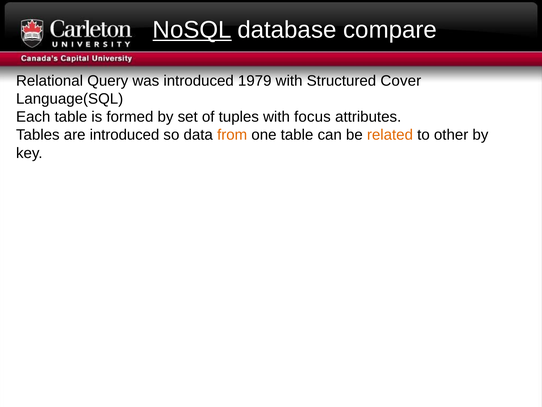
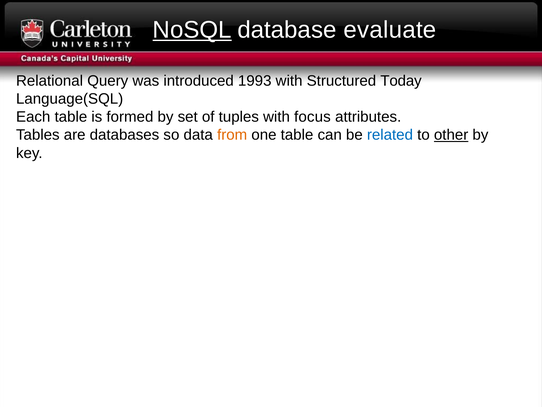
compare: compare -> evaluate
1979: 1979 -> 1993
Cover: Cover -> Today
are introduced: introduced -> databases
related colour: orange -> blue
other underline: none -> present
